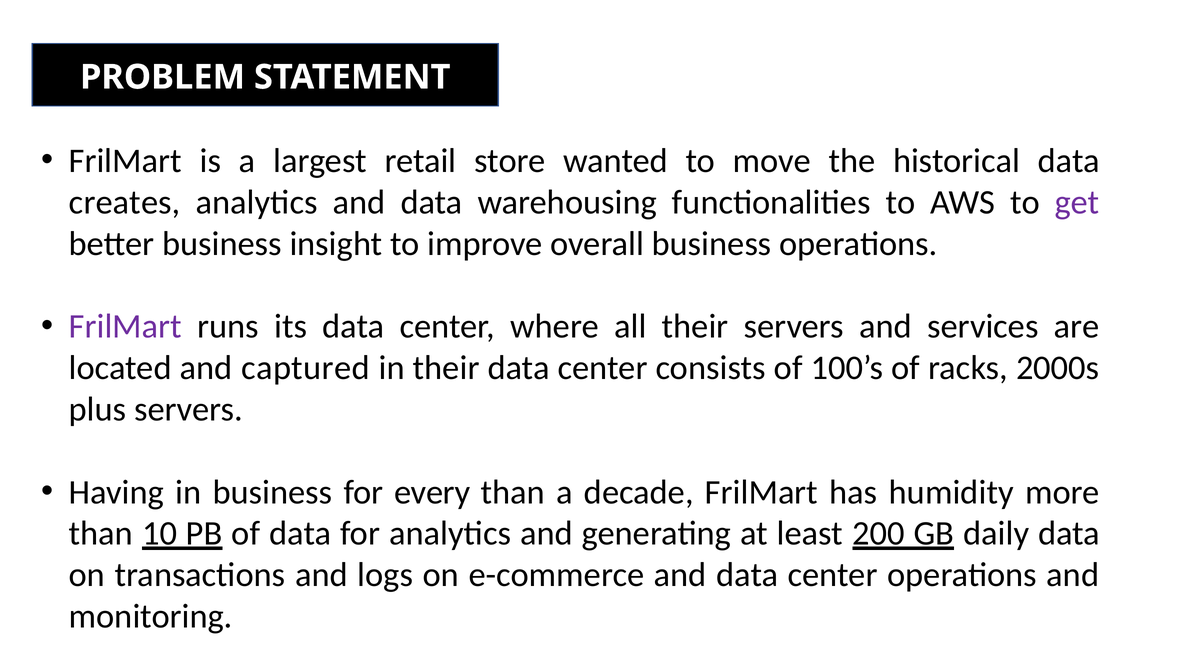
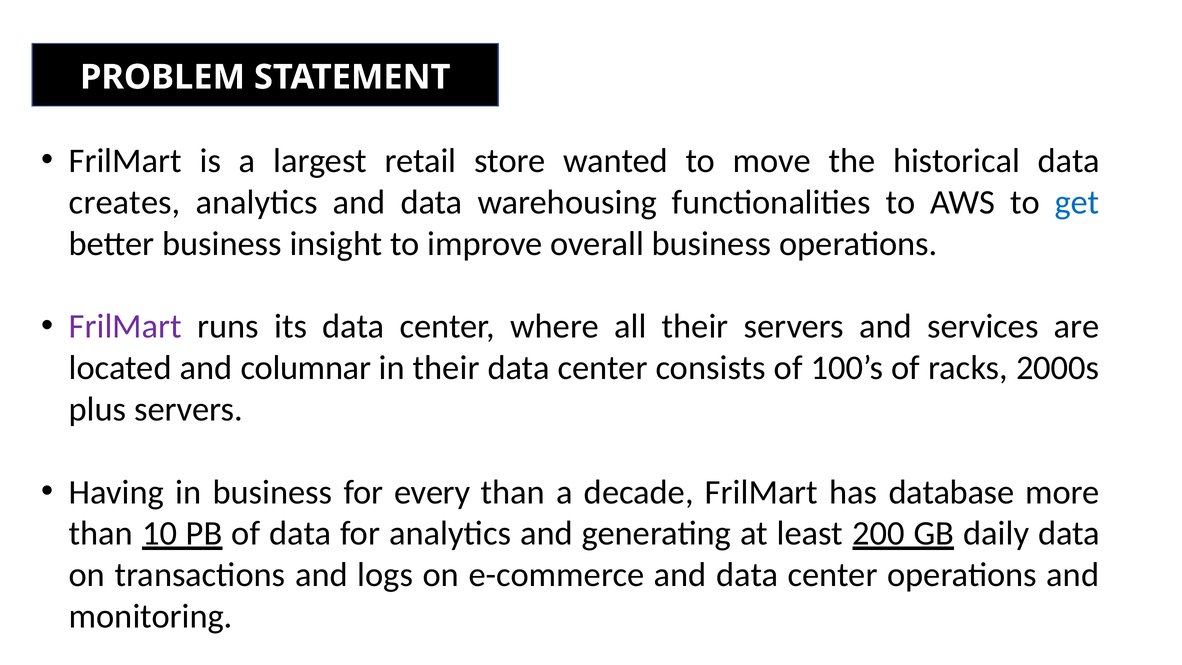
get colour: purple -> blue
captured: captured -> columnar
humidity: humidity -> database
